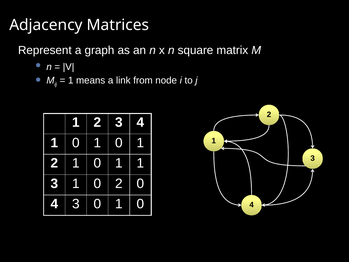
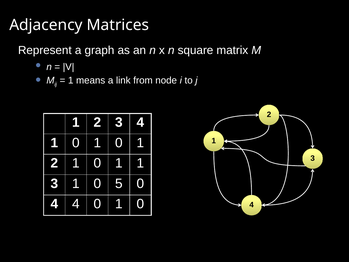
0 2: 2 -> 5
4 3: 3 -> 4
